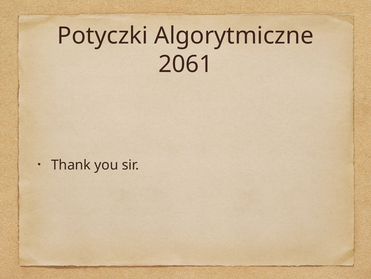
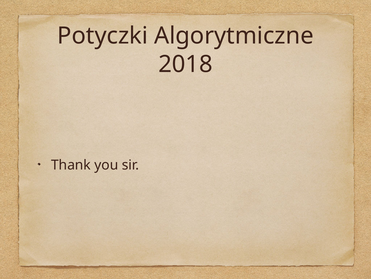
2061: 2061 -> 2018
